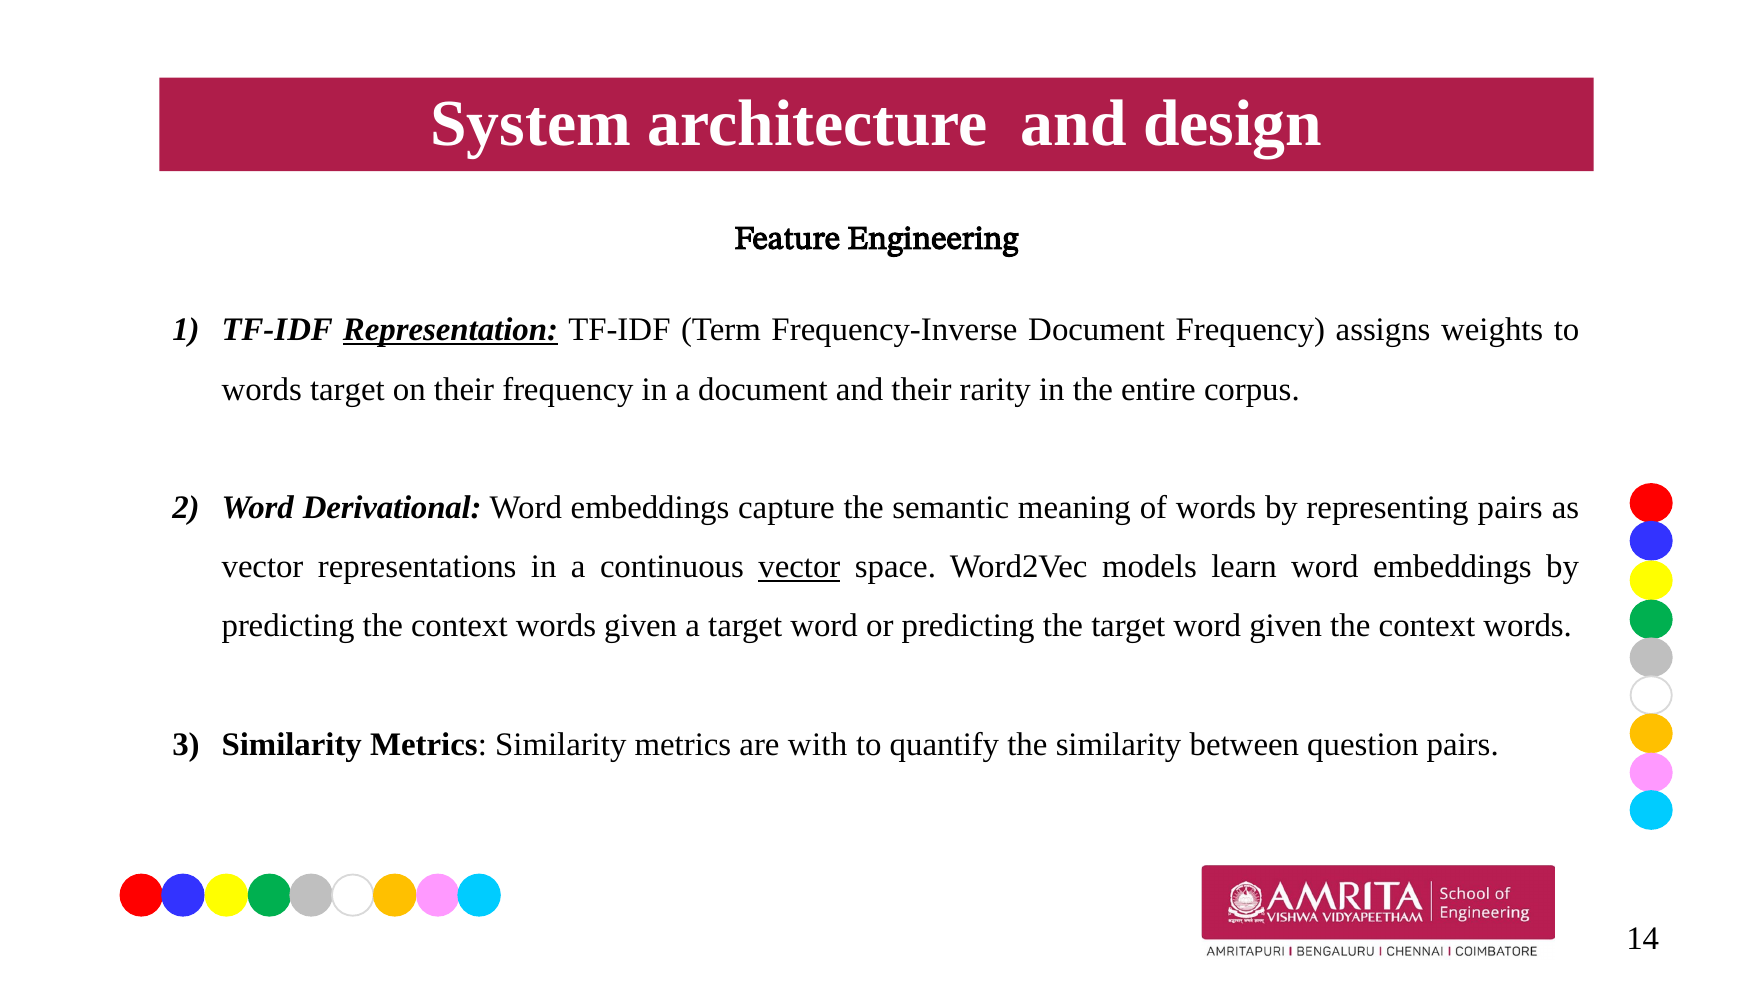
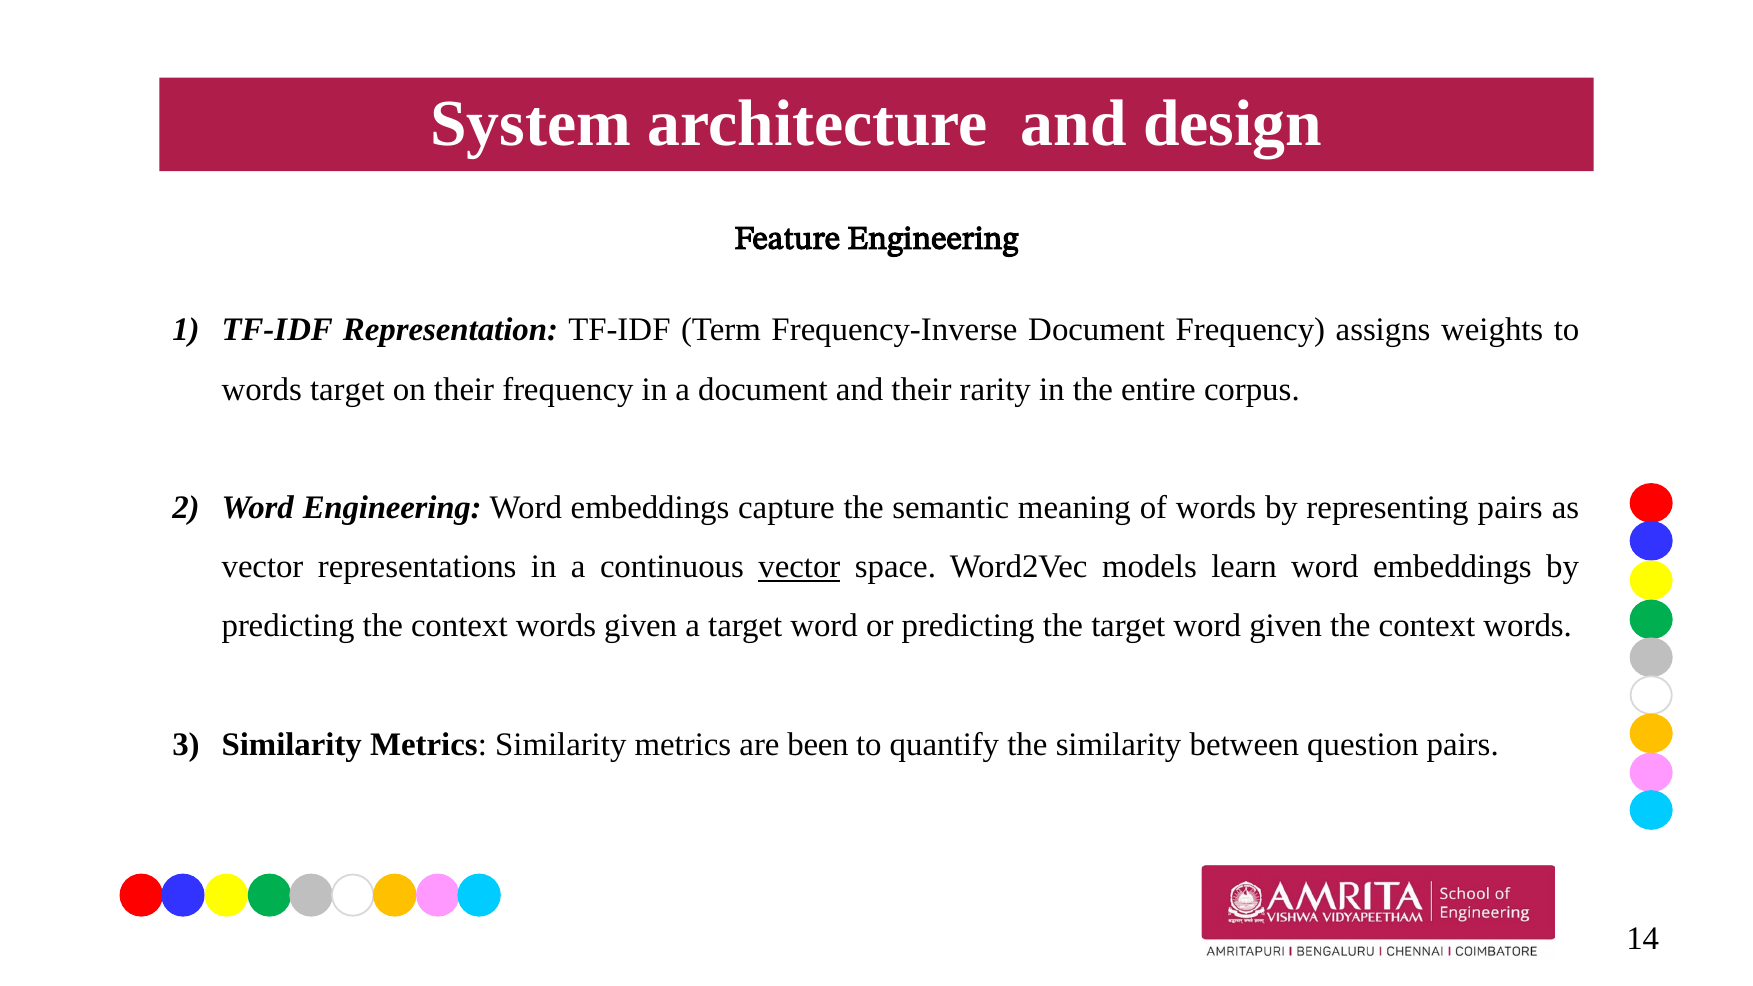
Representation underline: present -> none
Word Derivational: Derivational -> Engineering
with: with -> been
